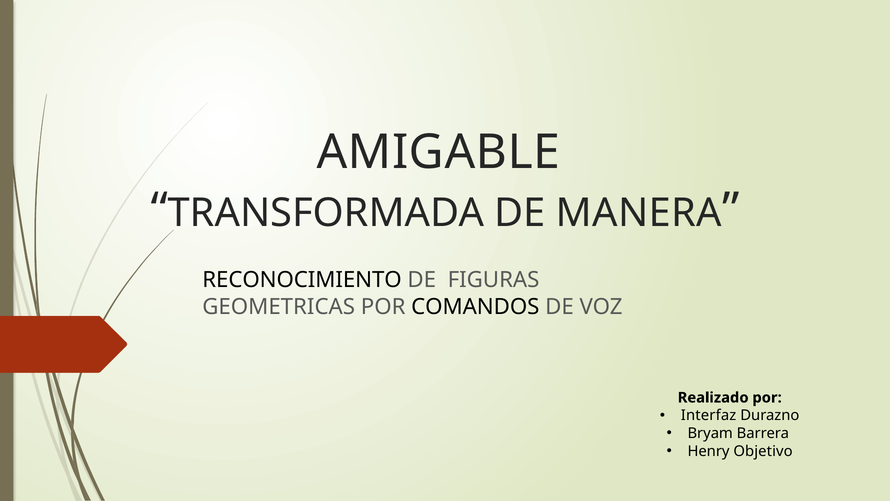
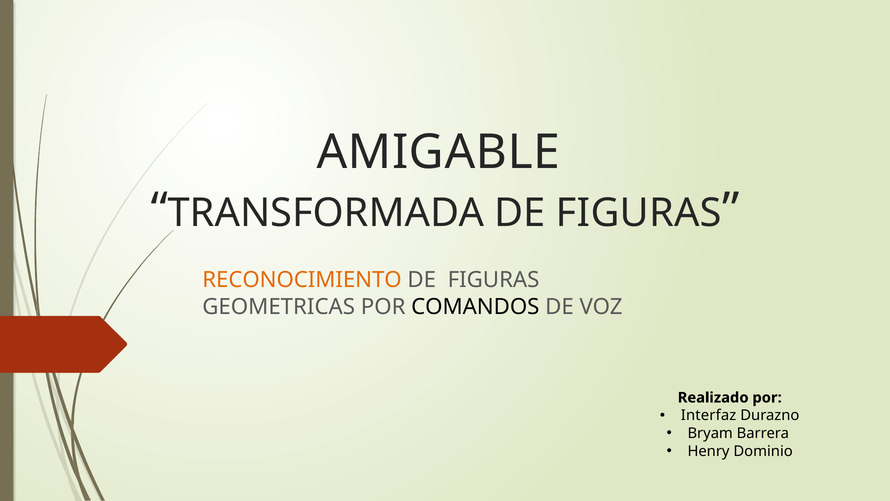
TRANSFORMADA DE MANERA: MANERA -> FIGURAS
RECONOCIMIENTO colour: black -> orange
Objetivo: Objetivo -> Dominio
